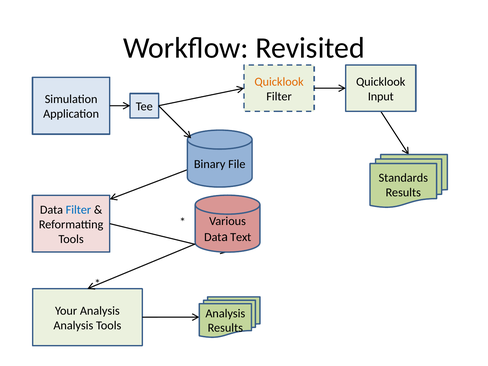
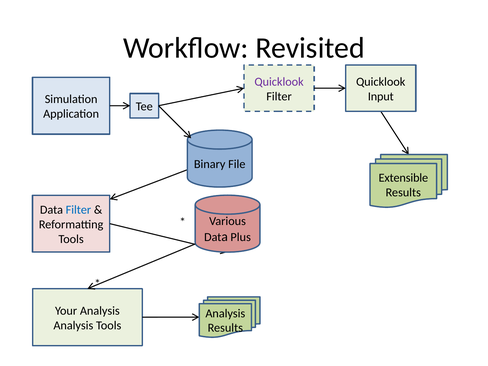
Quicklook at (279, 82) colour: orange -> purple
Standards: Standards -> Extensible
Text: Text -> Plus
